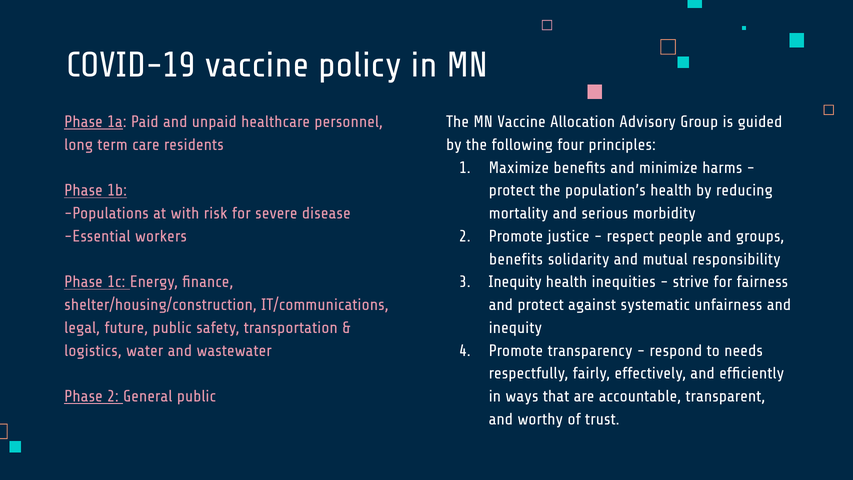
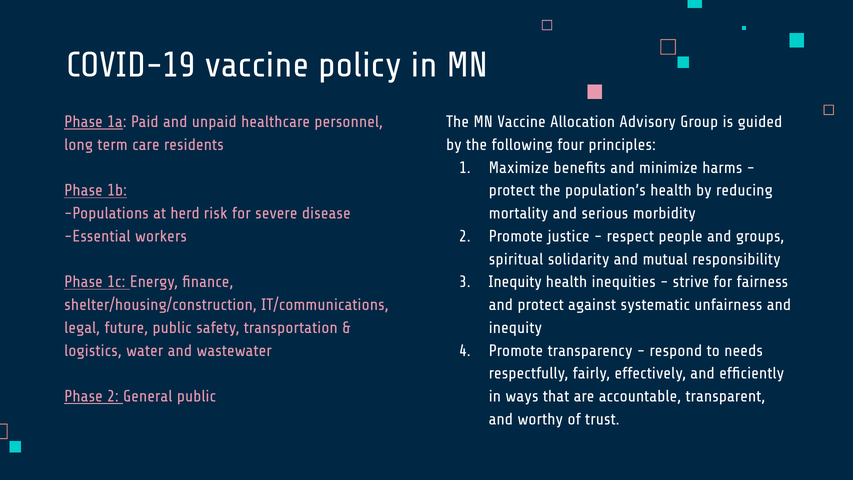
with: with -> herd
benefits at (516, 259): benefits -> spiritual
